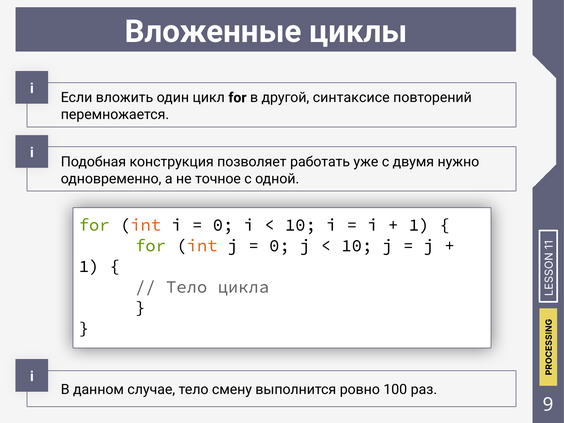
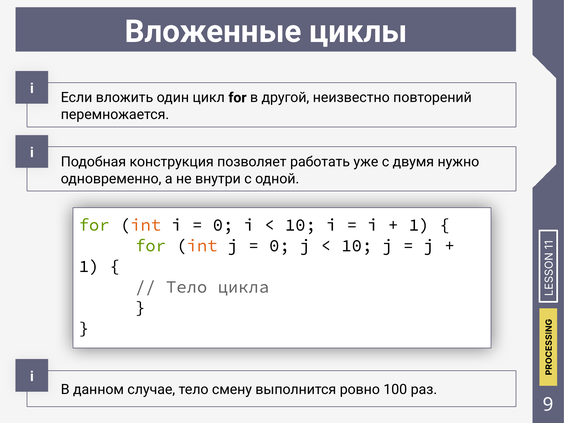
синтаксисе: синтаксисе -> неизвестно
точное: точное -> внутри
